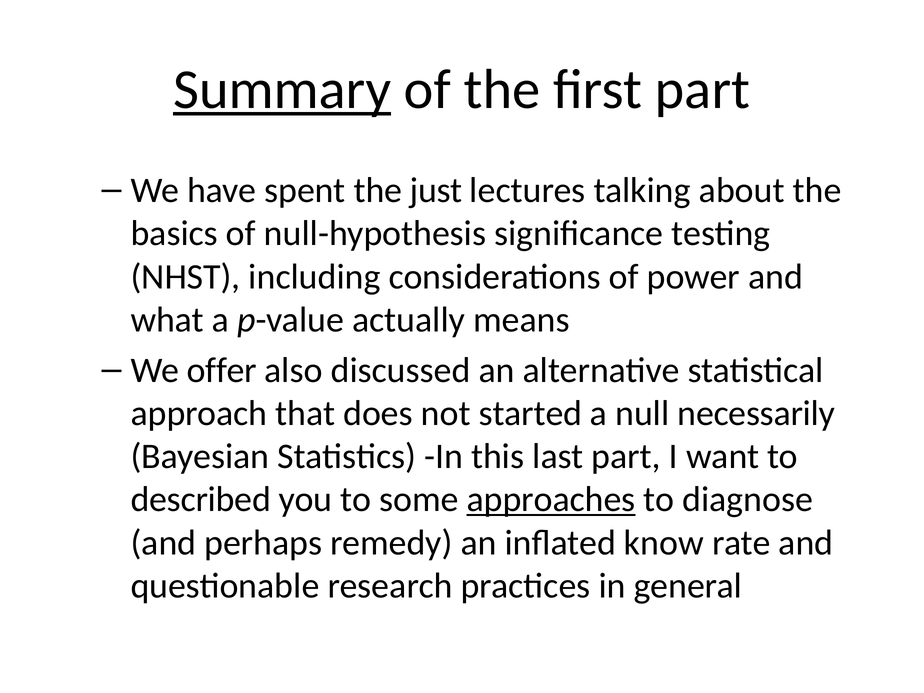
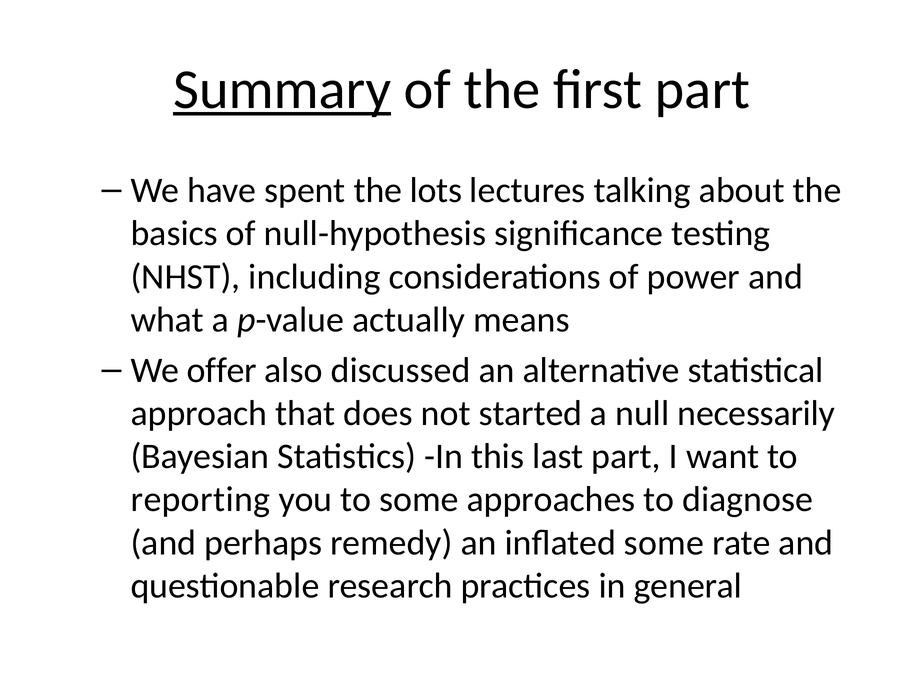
just: just -> lots
described: described -> reporting
approaches underline: present -> none
inflated know: know -> some
